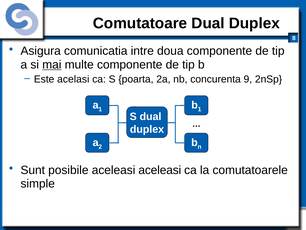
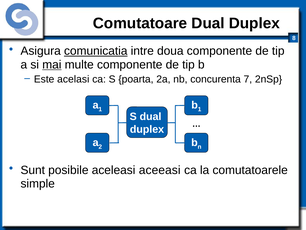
comunicatia underline: none -> present
9: 9 -> 7
aceleasi aceleasi: aceleasi -> aceeasi
